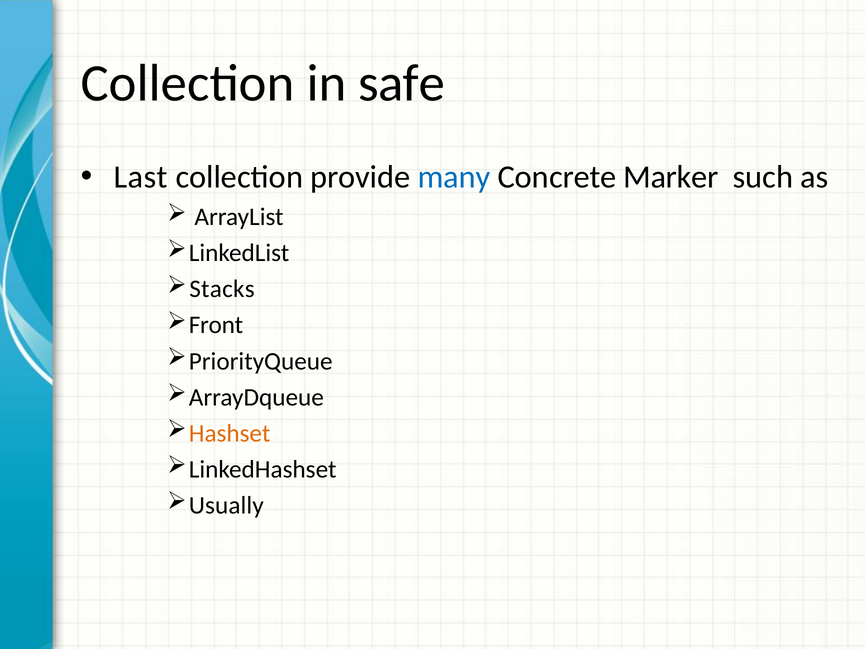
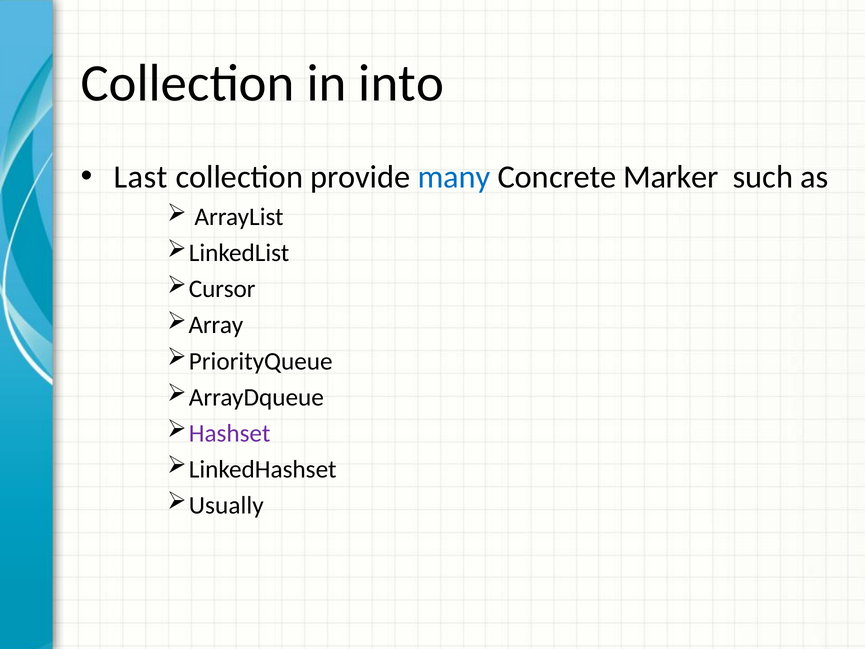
safe: safe -> into
Stacks: Stacks -> Cursor
Front: Front -> Array
Hashset colour: orange -> purple
